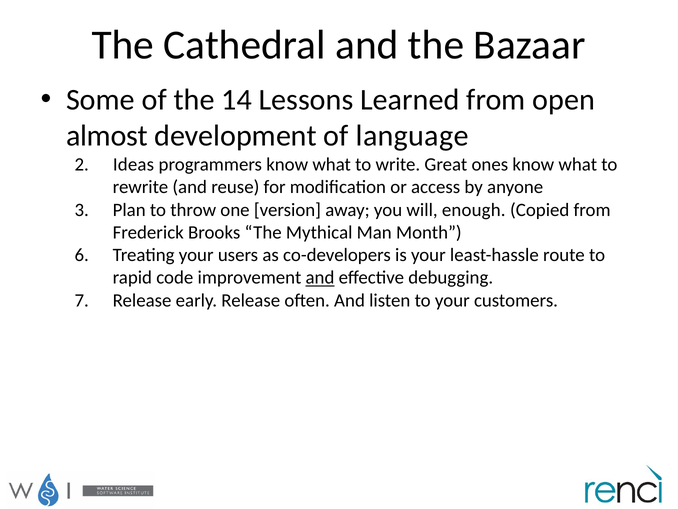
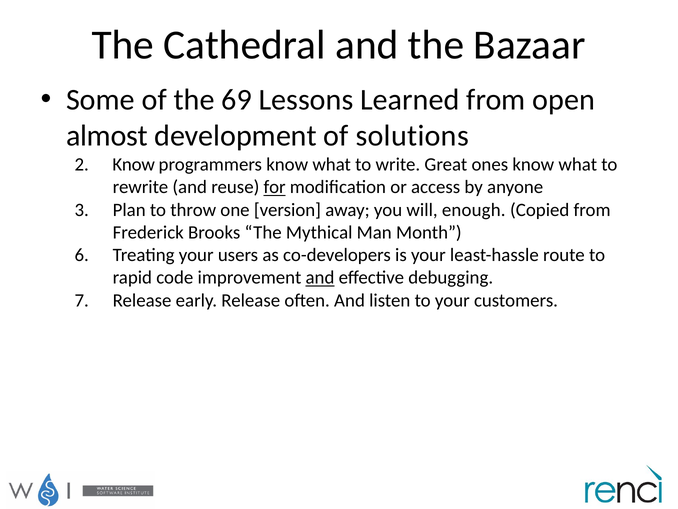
14: 14 -> 69
language: language -> solutions
Ideas at (133, 164): Ideas -> Know
for underline: none -> present
